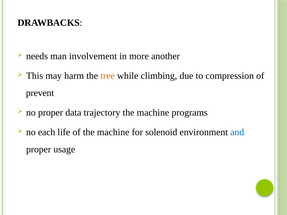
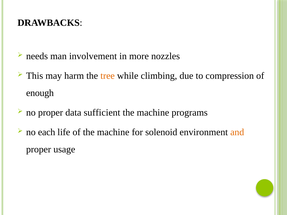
another: another -> nozzles
prevent: prevent -> enough
trajectory: trajectory -> sufficient
and colour: blue -> orange
